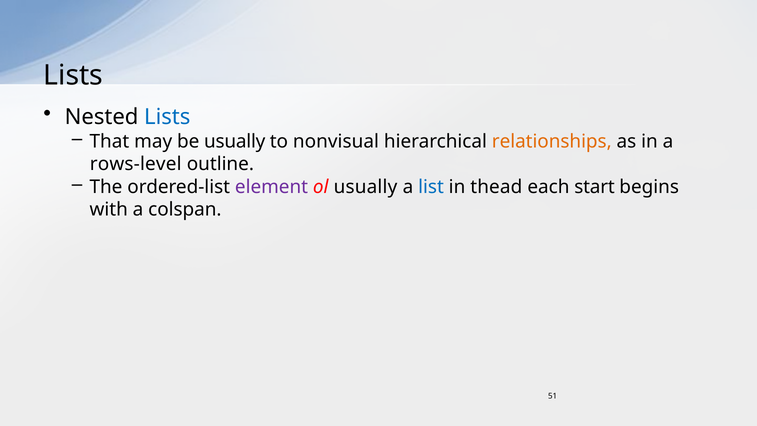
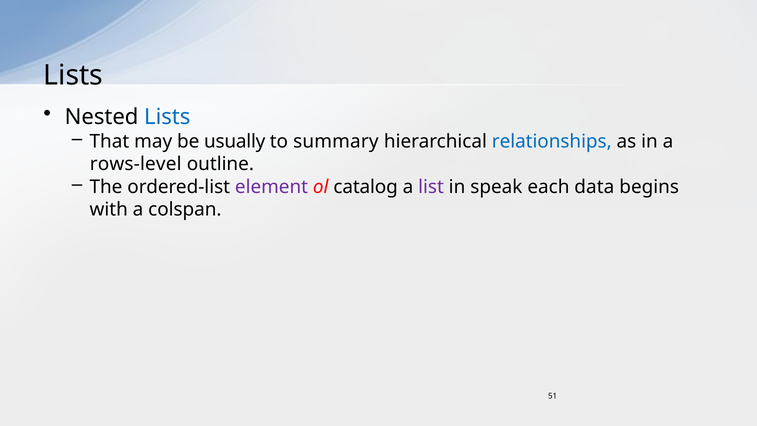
nonvisual: nonvisual -> summary
relationships colour: orange -> blue
ol usually: usually -> catalog
list colour: blue -> purple
thead: thead -> speak
start: start -> data
